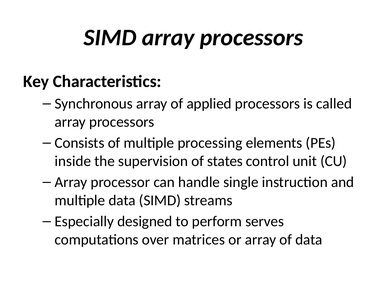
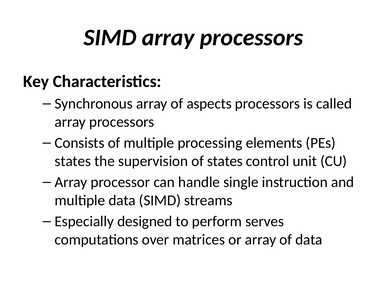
applied: applied -> aspects
inside at (73, 161): inside -> states
